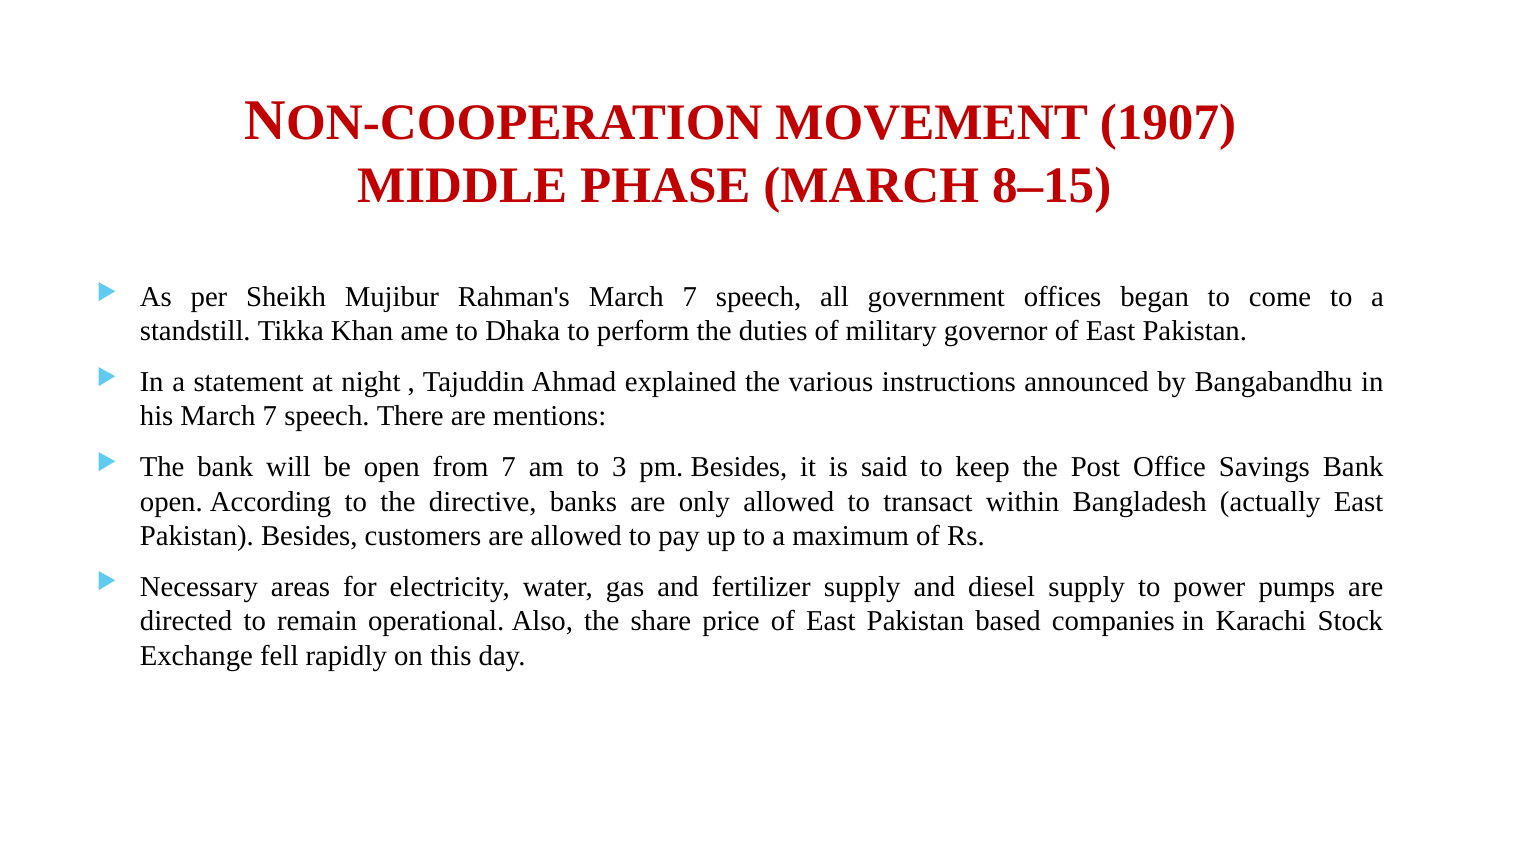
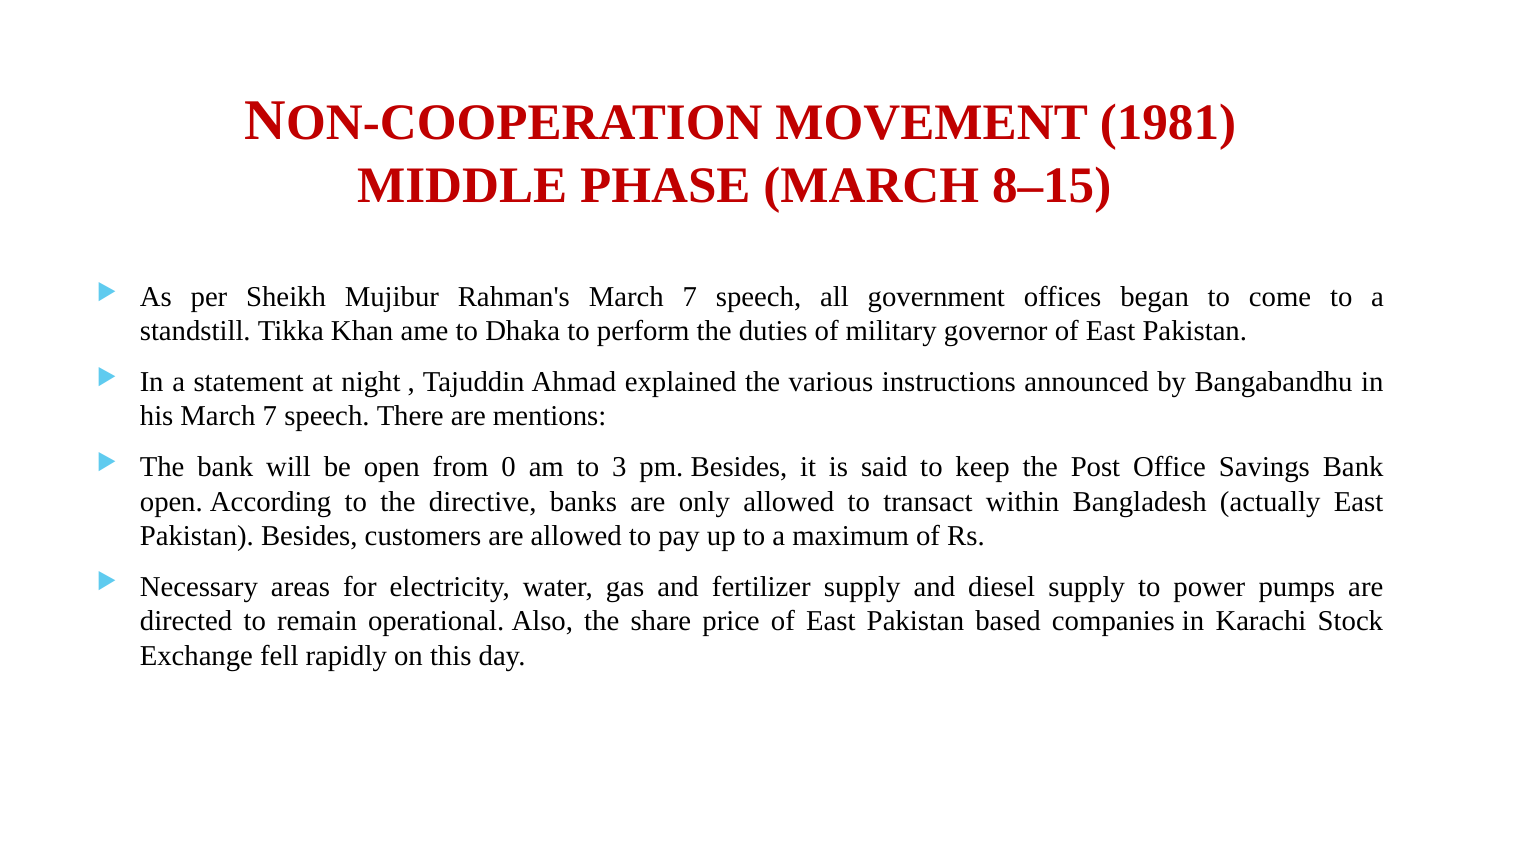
1907: 1907 -> 1981
from 7: 7 -> 0
